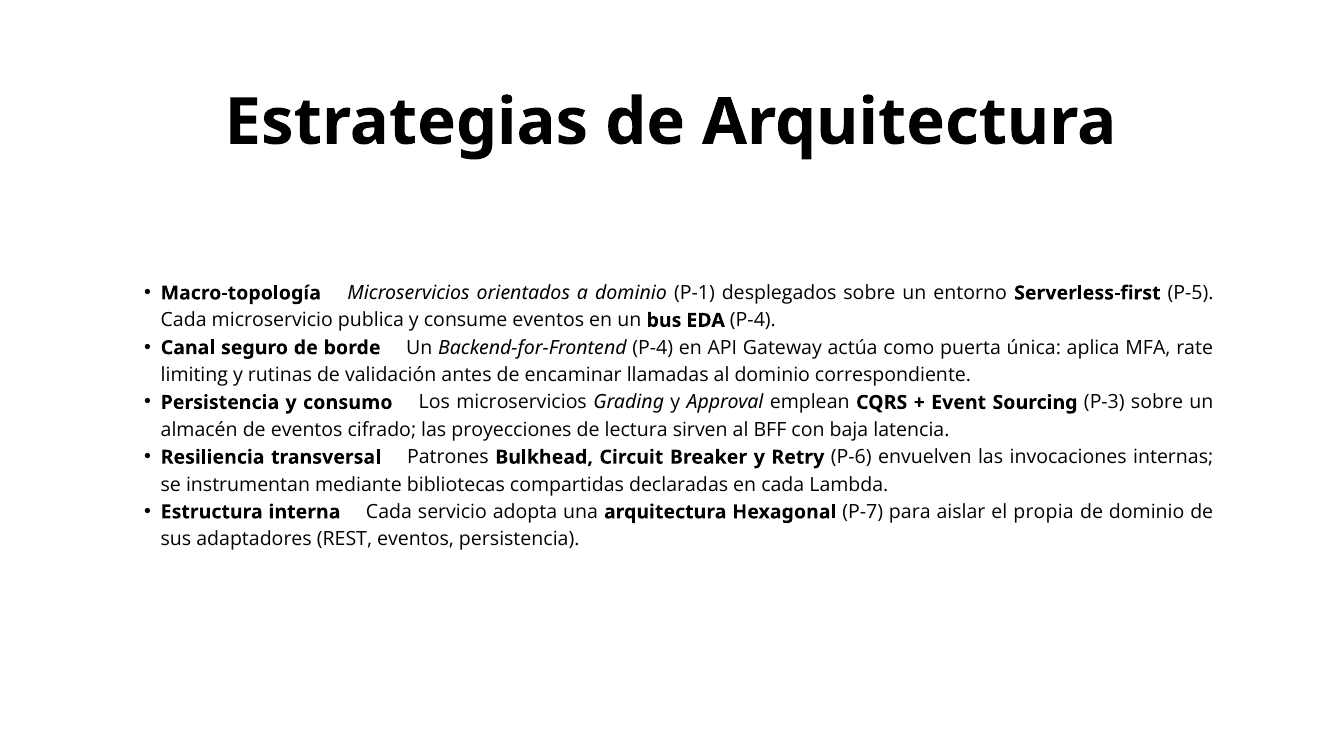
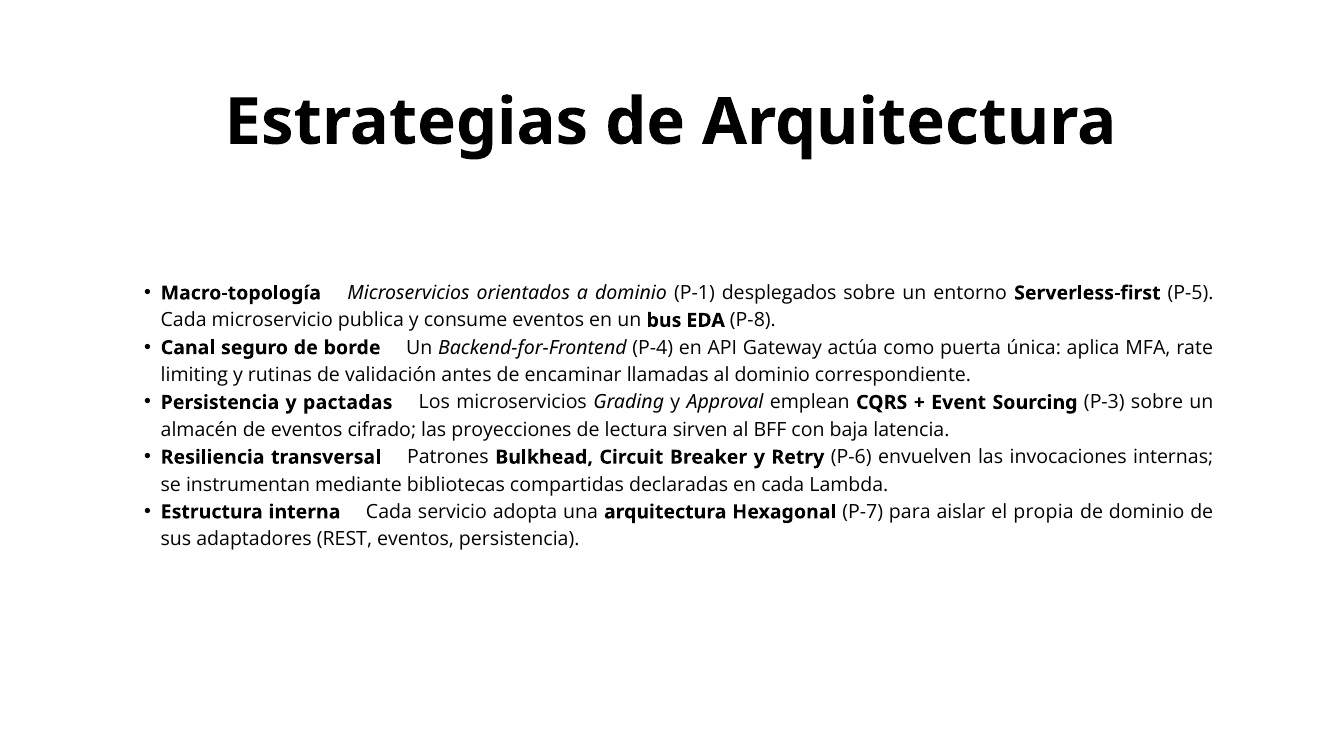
EDA P-4: P-4 -> P-8
consumo: consumo -> pactadas
